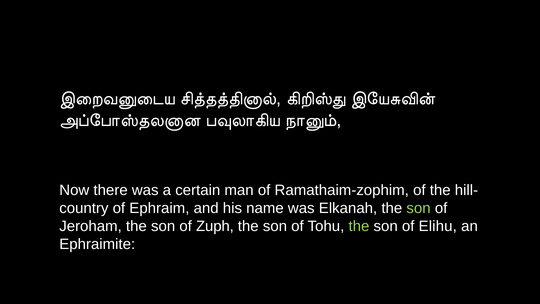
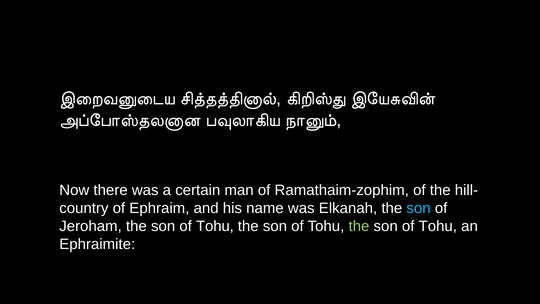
son at (419, 208) colour: light green -> light blue
Zuph at (215, 226): Zuph -> Tohu
Elihu at (438, 226): Elihu -> Tohu
